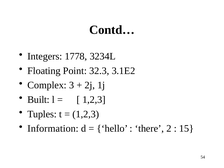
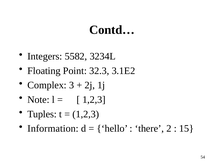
1778: 1778 -> 5582
Built: Built -> Note
